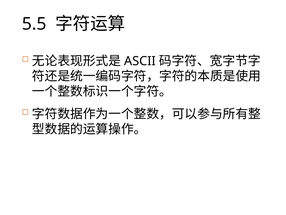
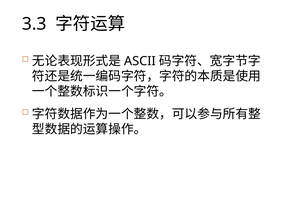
5.5: 5.5 -> 3.3
